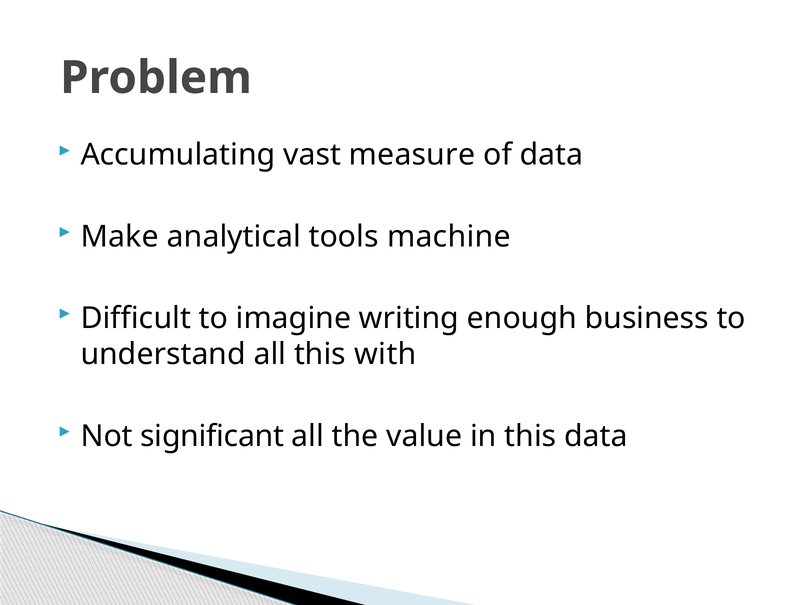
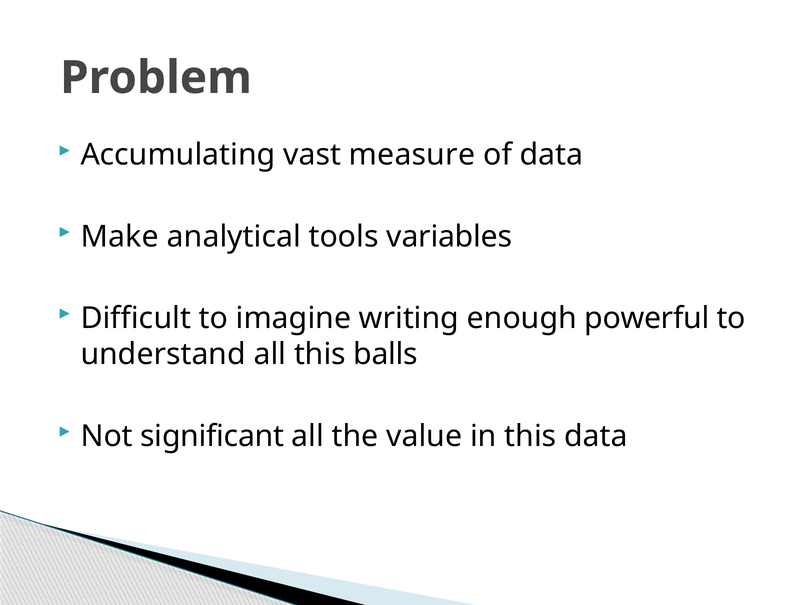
machine: machine -> variables
business: business -> powerful
with: with -> balls
